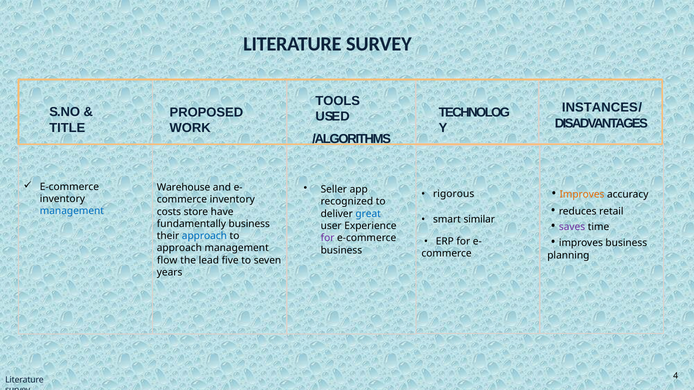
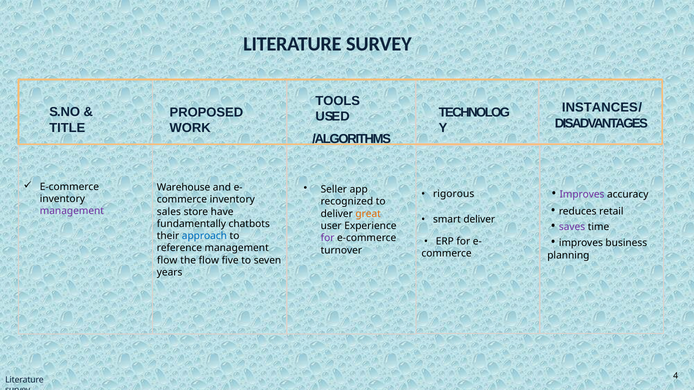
Improves at (582, 194) colour: orange -> purple
management at (72, 211) colour: blue -> purple
costs: costs -> sales
great colour: blue -> orange
smart similar: similar -> deliver
fundamentally business: business -> chatbots
approach at (179, 248): approach -> reference
business at (341, 250): business -> turnover
the lead: lead -> flow
